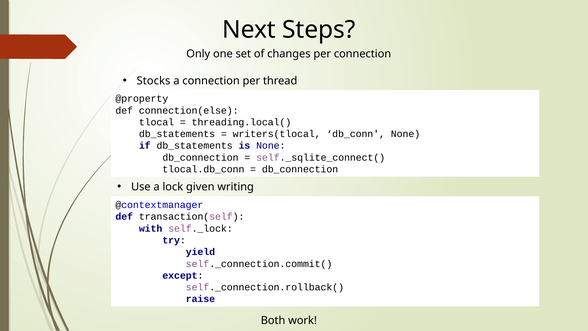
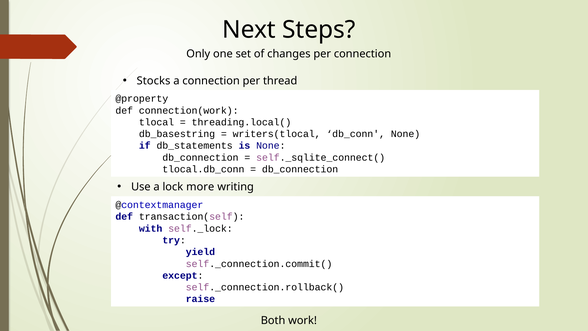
connection(else: connection(else -> connection(work
db_statements at (177, 134): db_statements -> db_basestring
given: given -> more
